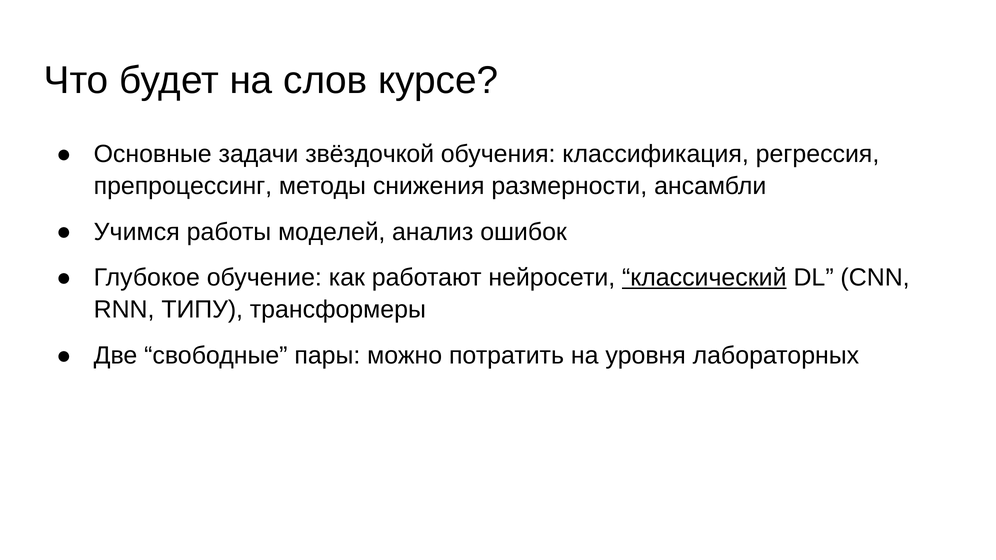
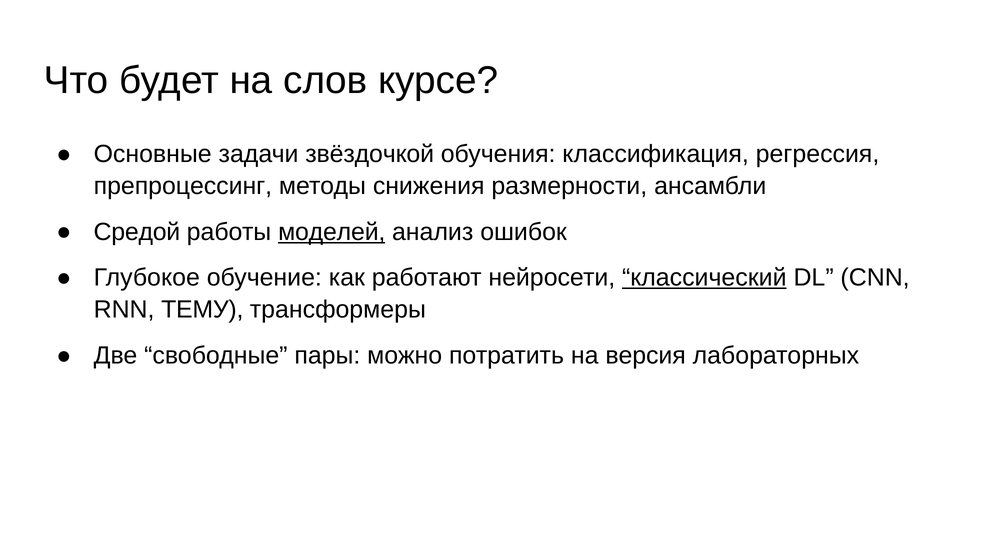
Учимся: Учимся -> Средой
моделей underline: none -> present
ТИПУ: ТИПУ -> ТЕМУ
уровня: уровня -> версия
